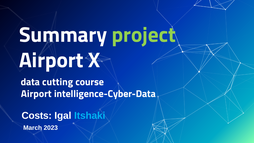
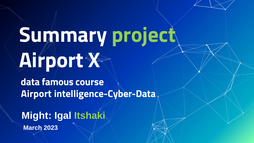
cutting: cutting -> famous
Costs: Costs -> Might
Itshaki colour: light blue -> light green
